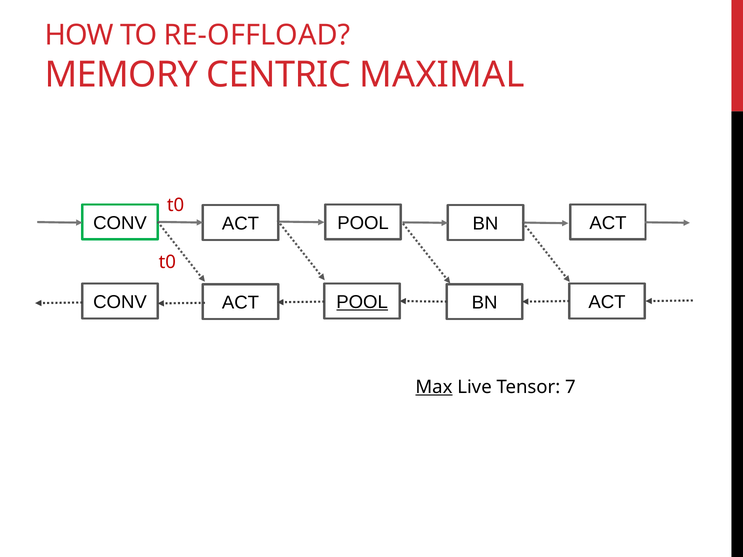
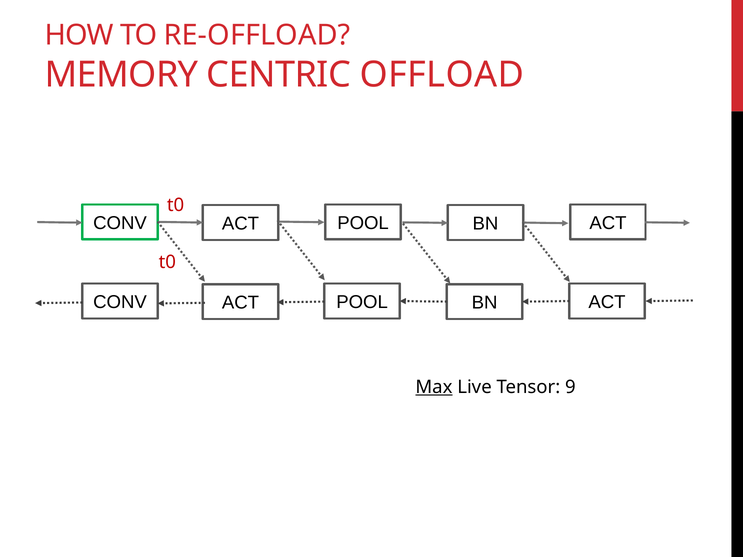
MAXIMAL: MAXIMAL -> OFFLOAD
POOL at (362, 302) underline: present -> none
7: 7 -> 9
